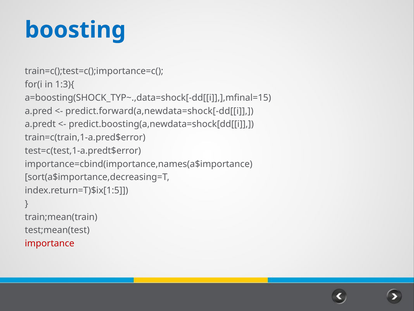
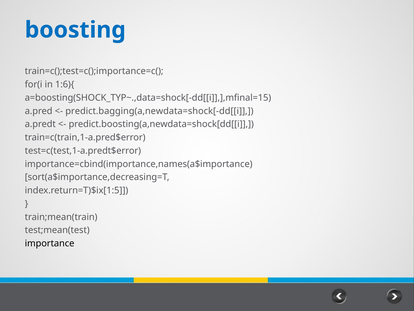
1:3){: 1:3){ -> 1:6){
predict.forward(a,newdata=shock[-dd[[i: predict.forward(a,newdata=shock[-dd[[i -> predict.bagging(a,newdata=shock[-dd[[i
importance colour: red -> black
